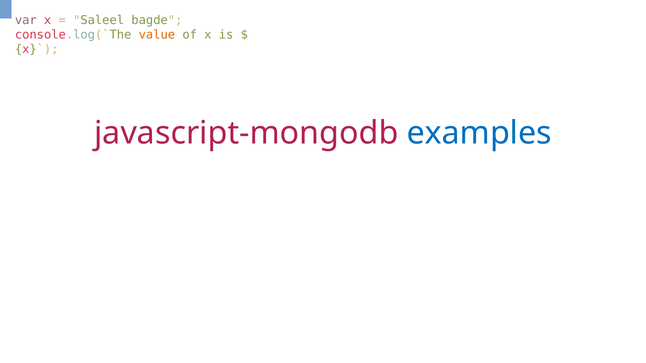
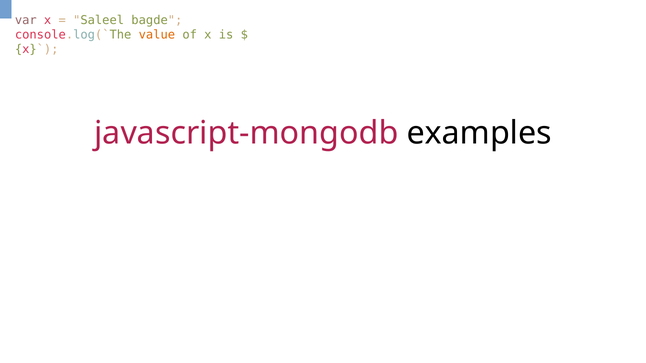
examples colour: blue -> black
